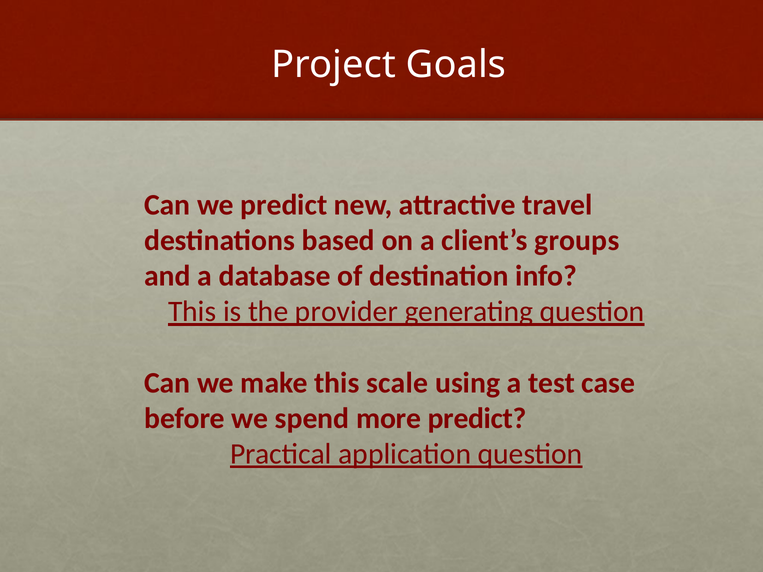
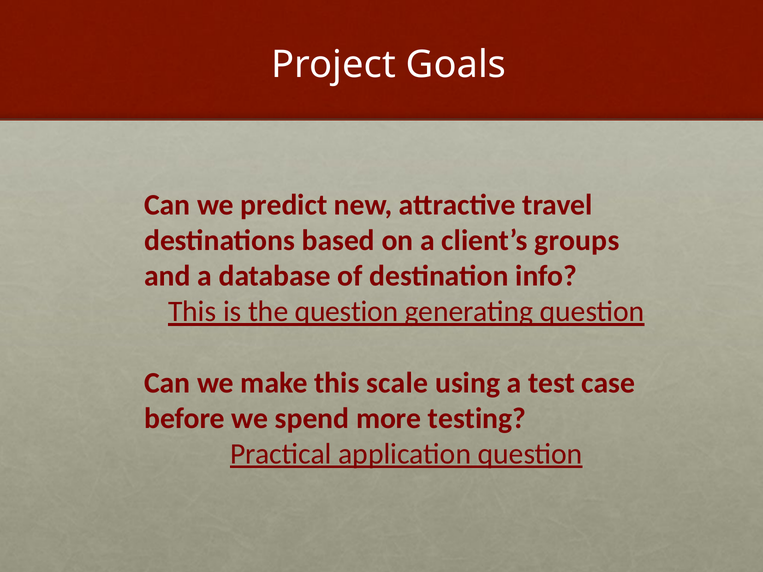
the provider: provider -> question
more predict: predict -> testing
